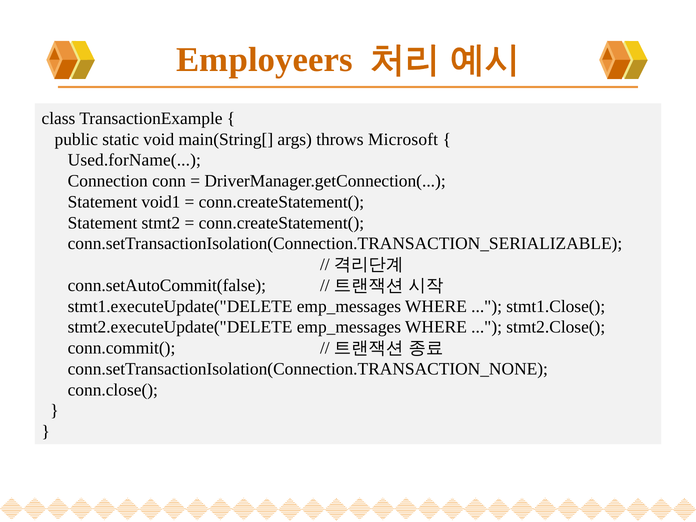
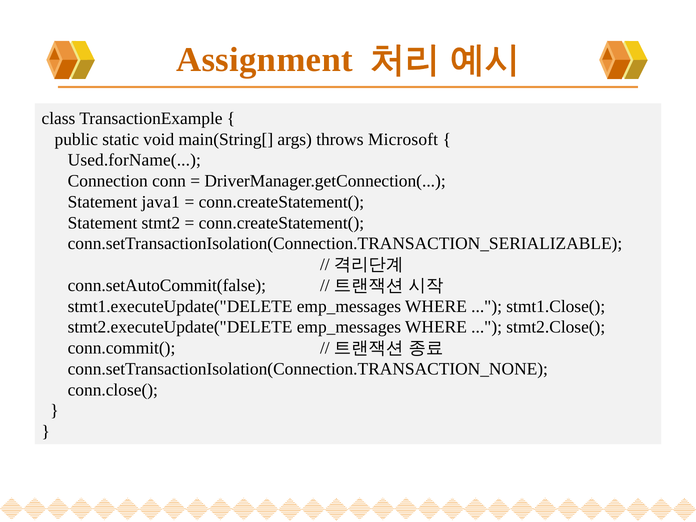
Employeers: Employeers -> Assignment
void1: void1 -> java1
